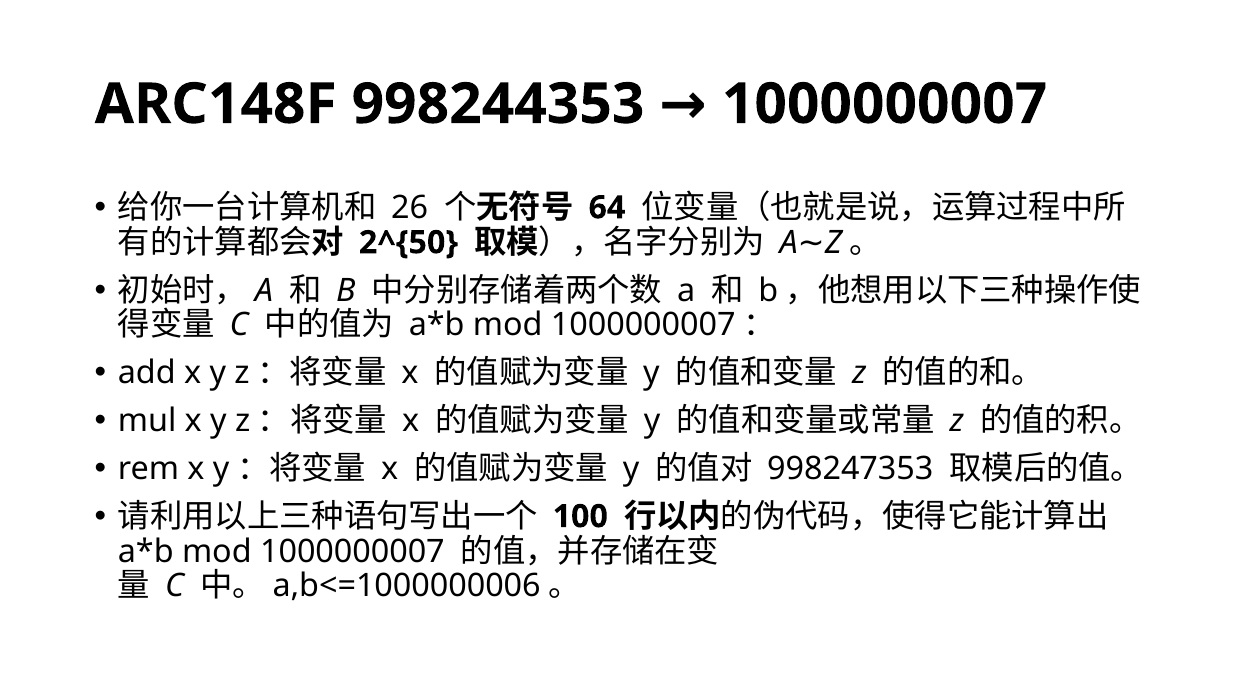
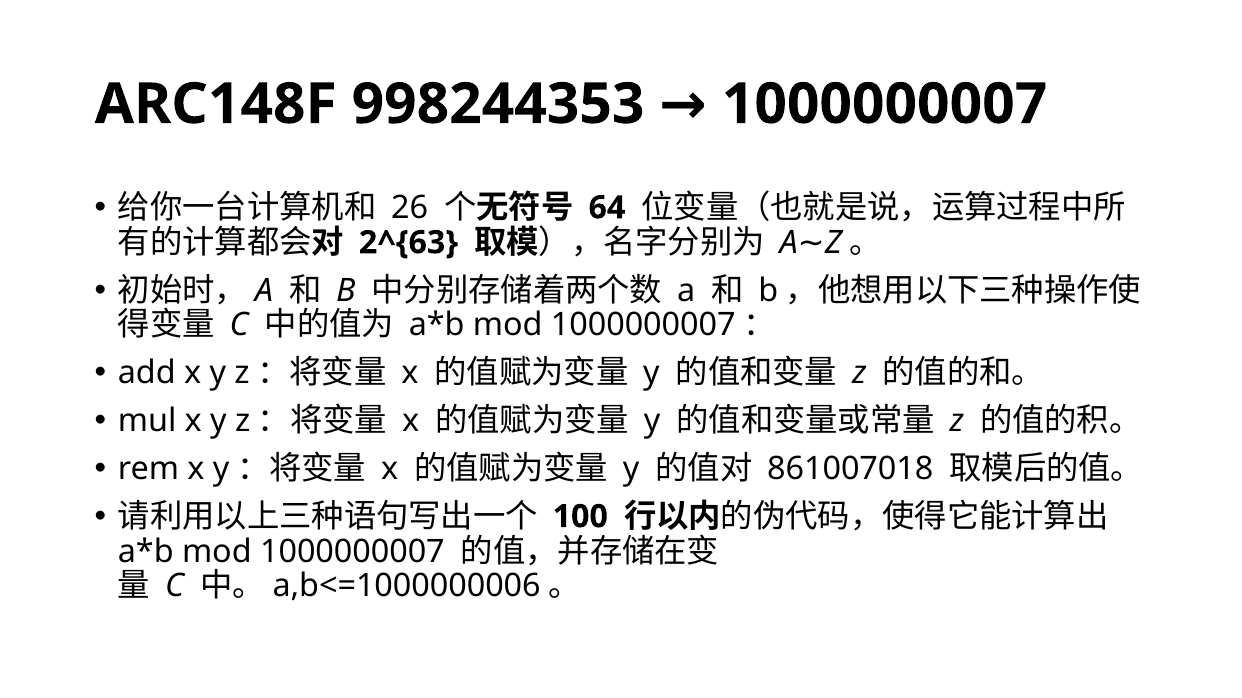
2^{50: 2^{50 -> 2^{63
998247353: 998247353 -> 861007018
